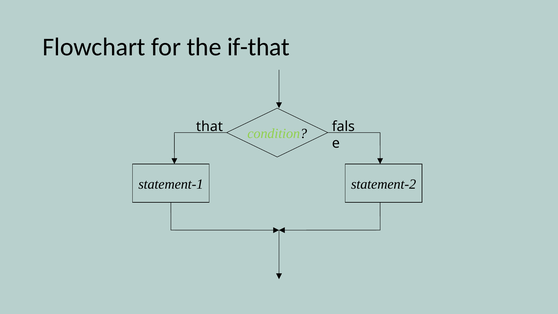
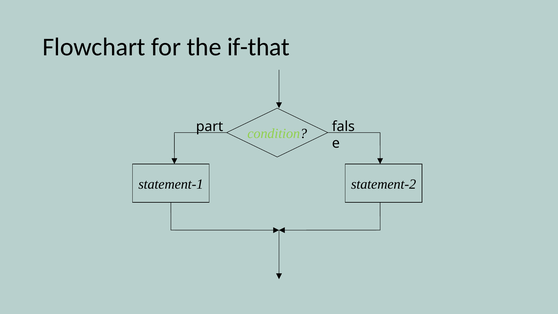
that: that -> part
